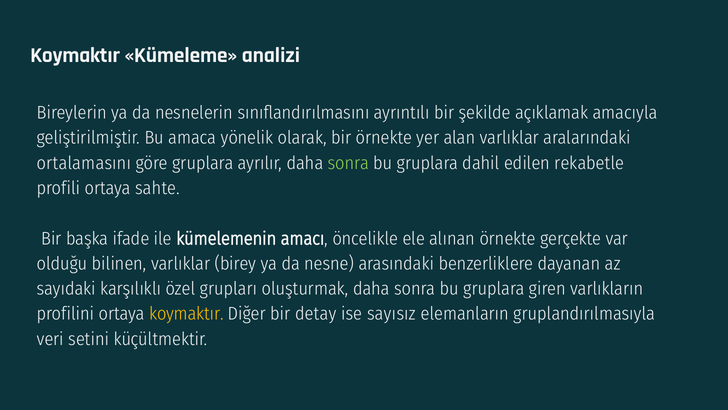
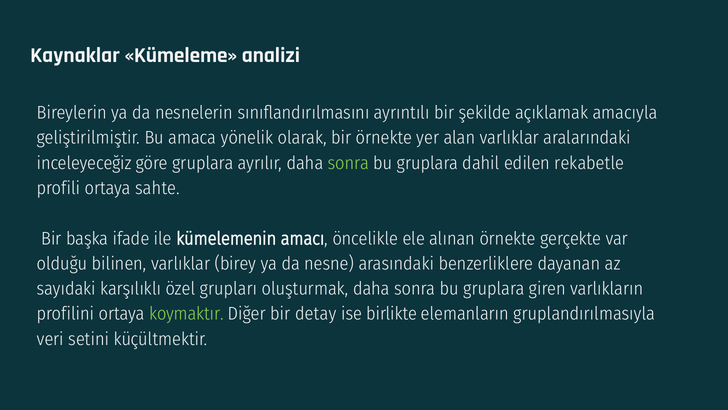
Koymaktır at (75, 55): Koymaktır -> Kaynaklar
ortalamasını: ortalamasını -> inceleyeceğiz
koymaktır at (186, 314) colour: yellow -> light green
sayısız: sayısız -> birlikte
